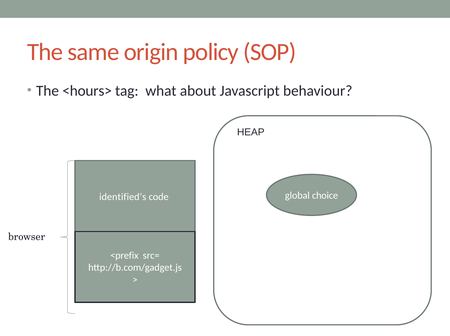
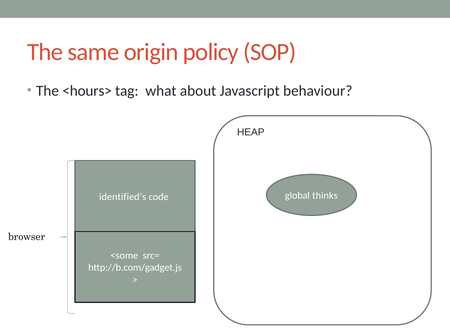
choice: choice -> thinks
<prefix: <prefix -> <some
